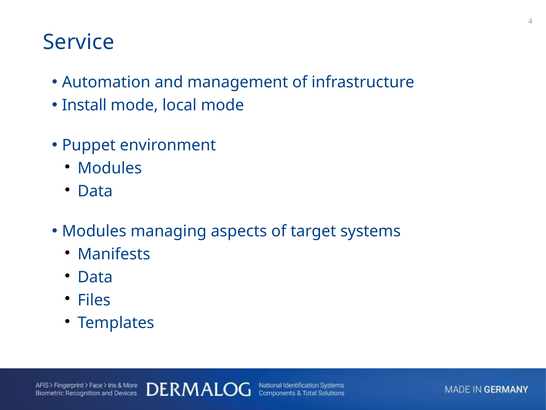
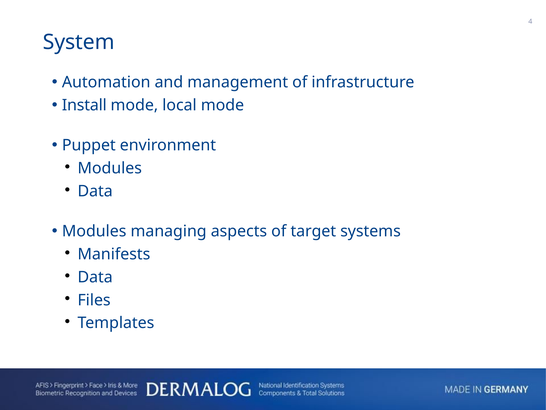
Service: Service -> System
